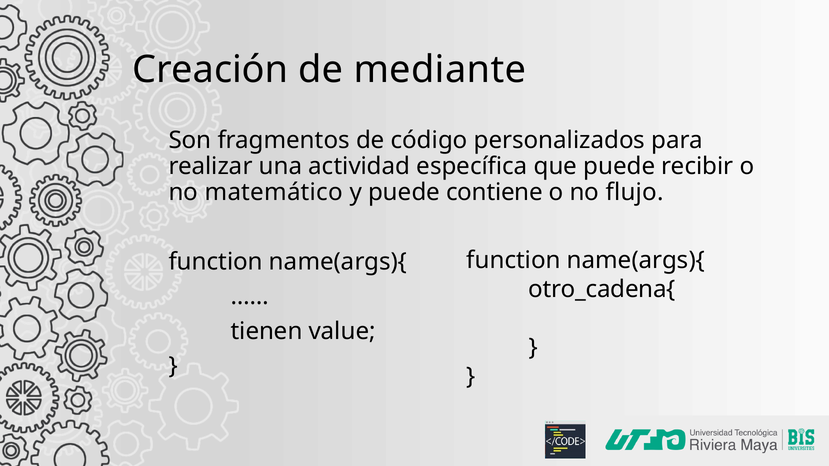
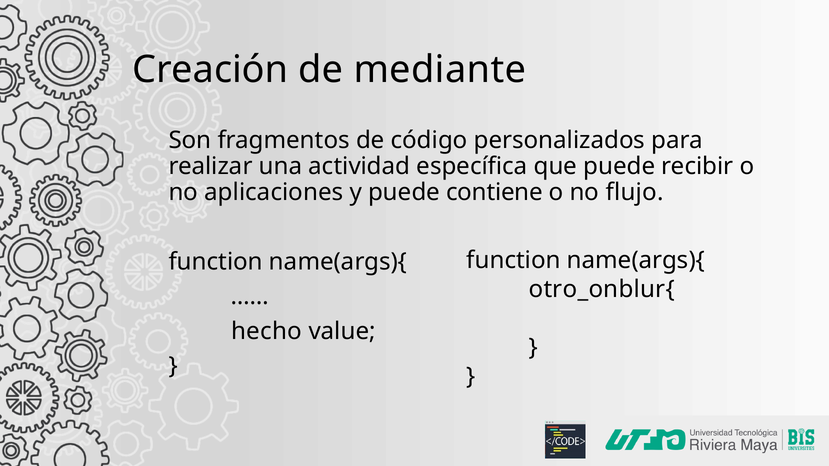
matemático: matemático -> aplicaciones
otro_cadena{: otro_cadena{ -> otro_onblur{
tienen: tienen -> hecho
